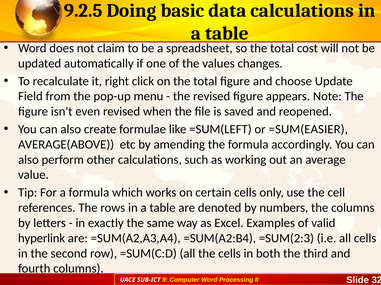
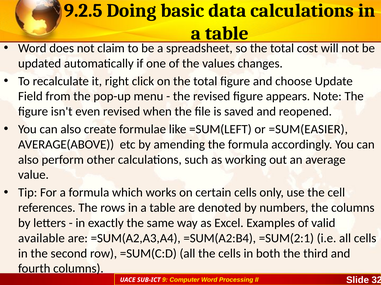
hyperlink: hyperlink -> available
=SUM(2:3: =SUM(2:3 -> =SUM(2:1
